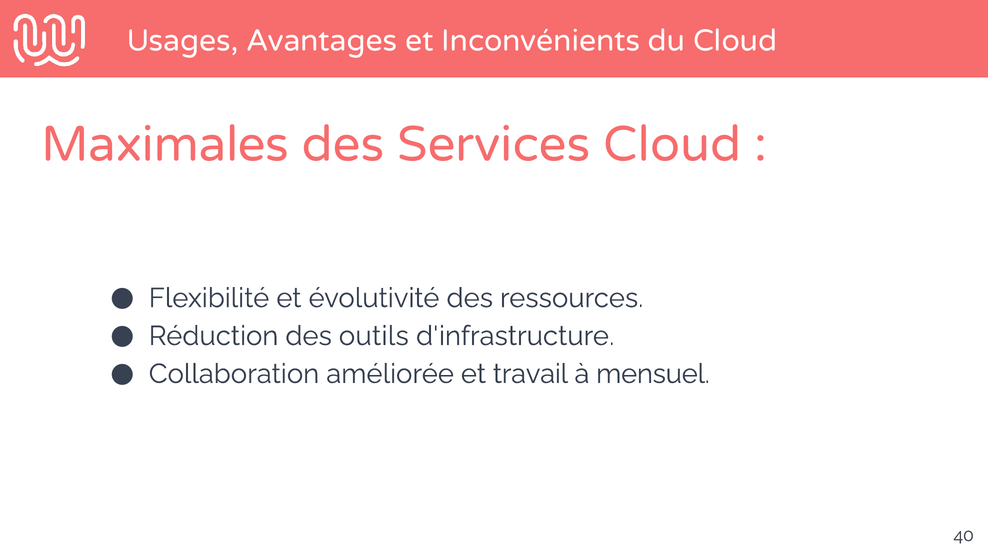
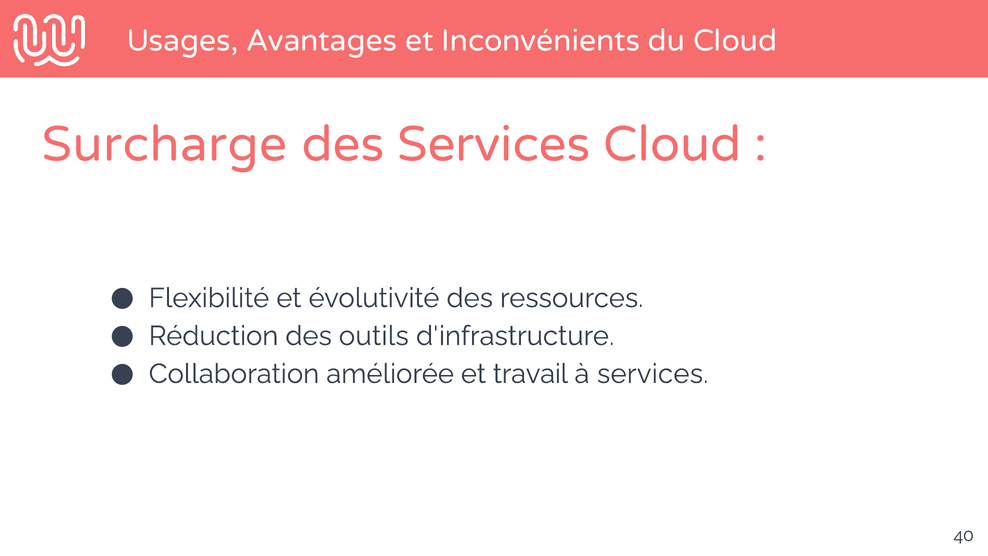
Maximales: Maximales -> Surcharge
à mensuel: mensuel -> services
